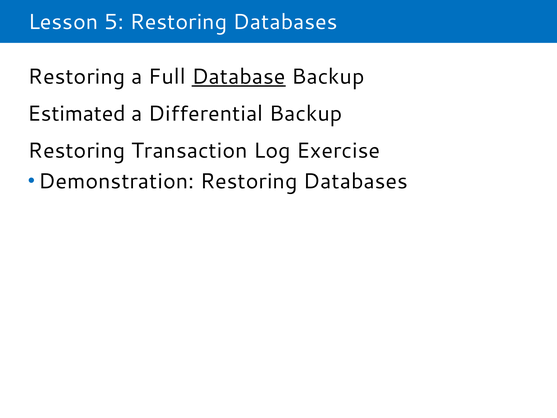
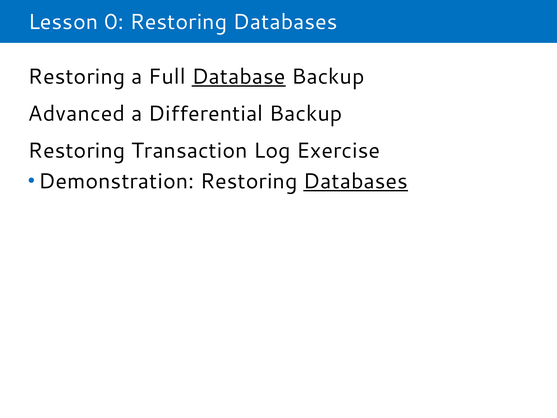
5: 5 -> 0
Estimated: Estimated -> Advanced
Databases at (356, 181) underline: none -> present
